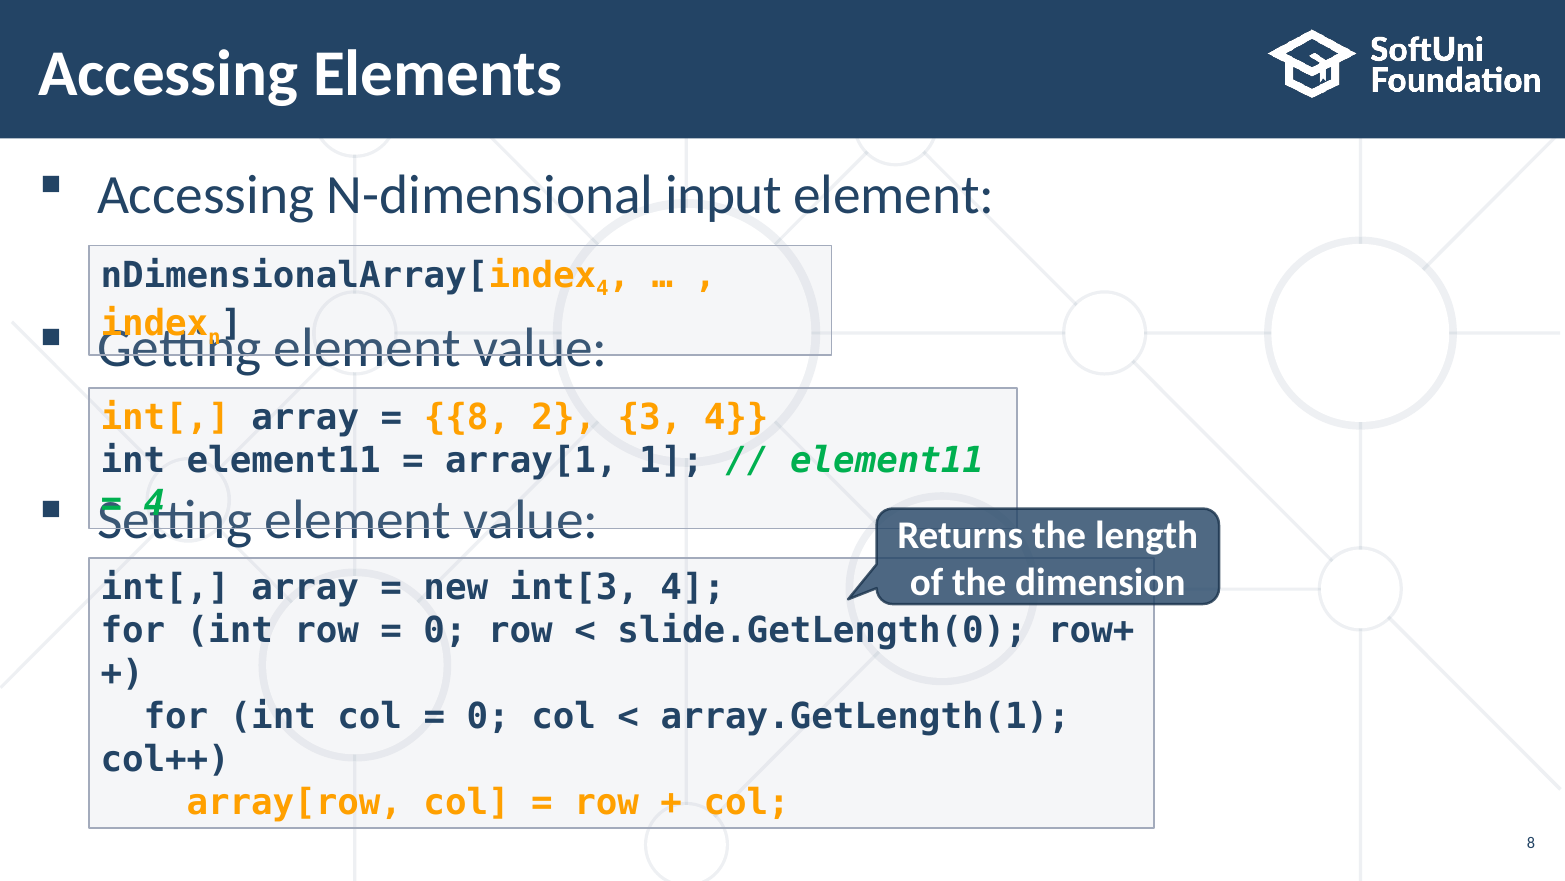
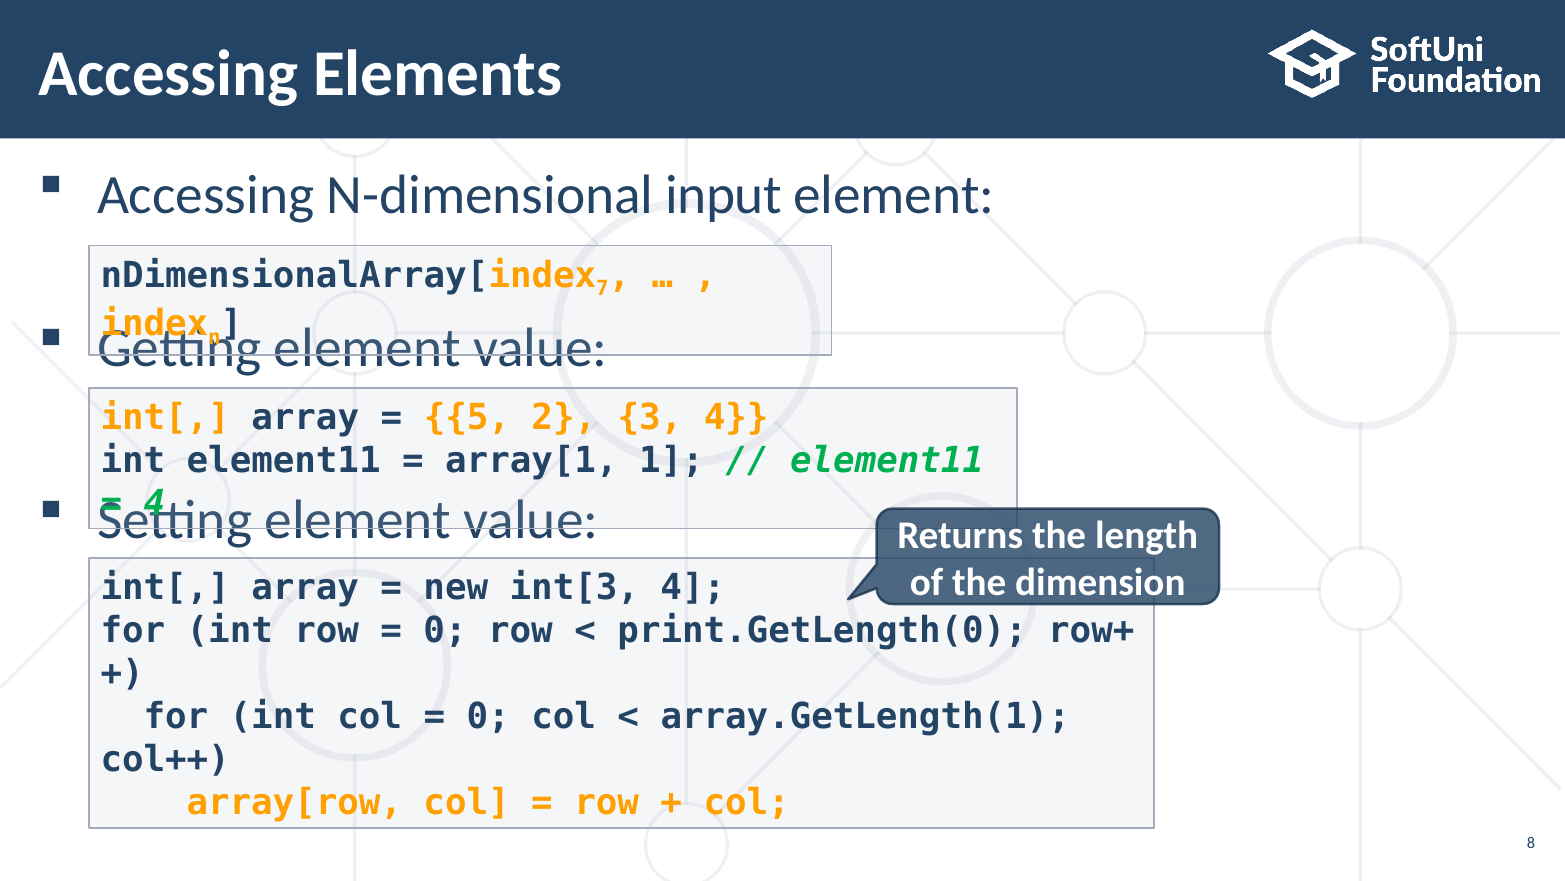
4 at (603, 289): 4 -> 7
8 at (467, 417): 8 -> 5
slide.GetLength(0: slide.GetLength(0 -> print.GetLength(0
